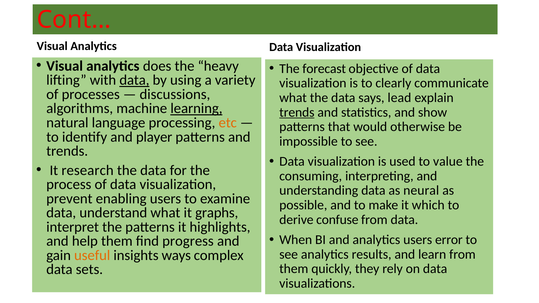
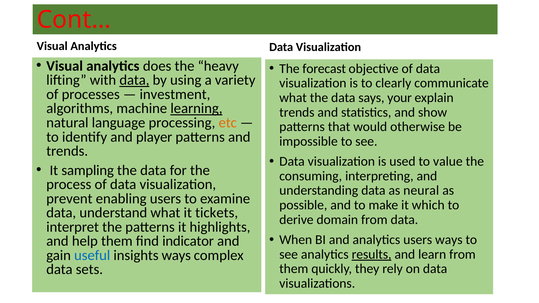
discussions: discussions -> investment
lead: lead -> your
trends at (297, 112) underline: present -> none
research: research -> sampling
graphs: graphs -> tickets
confuse: confuse -> domain
users error: error -> ways
progress: progress -> indicator
results underline: none -> present
useful colour: orange -> blue
